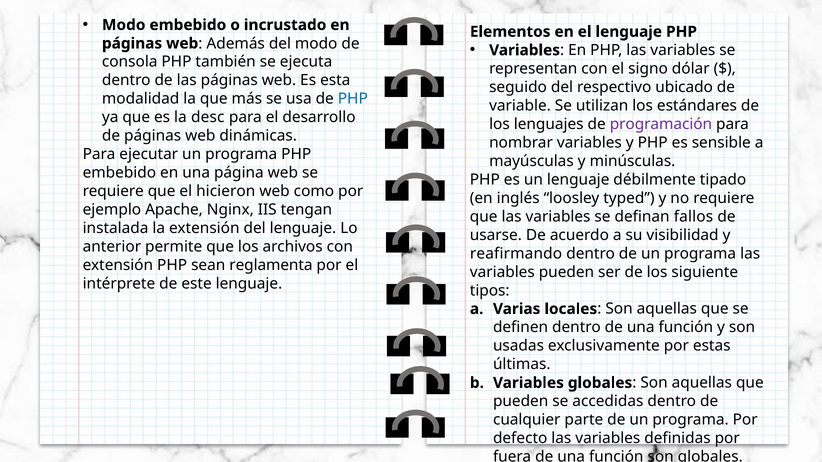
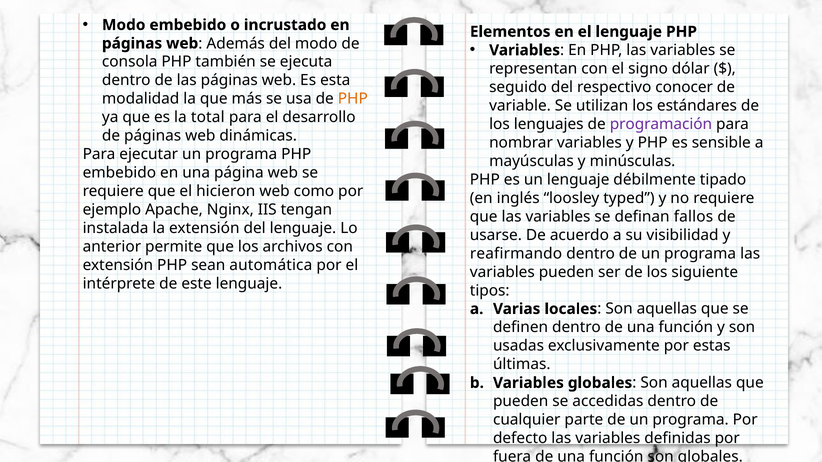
ubicado: ubicado -> conocer
PHP at (353, 99) colour: blue -> orange
desc: desc -> total
reglamenta: reglamenta -> automática
